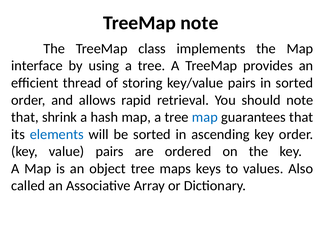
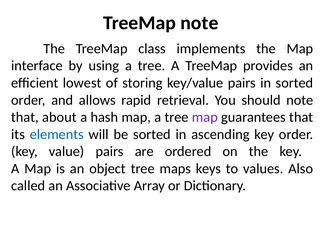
thread: thread -> lowest
shrink: shrink -> about
map at (205, 117) colour: blue -> purple
